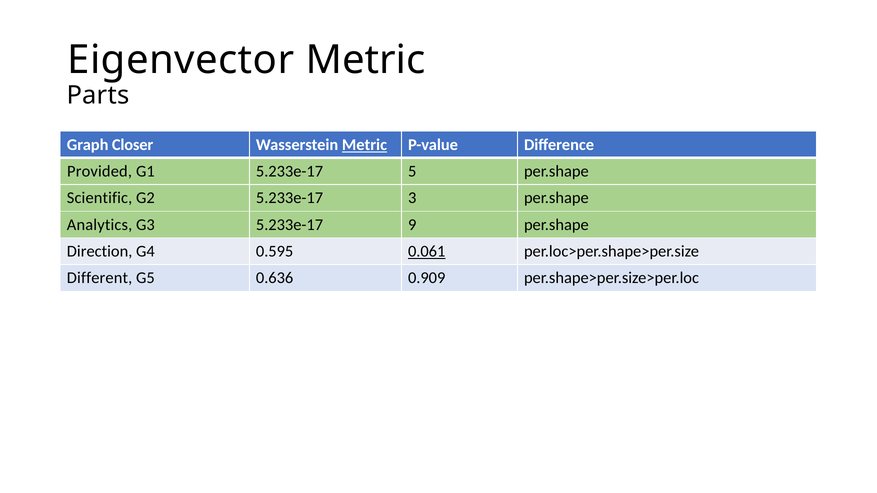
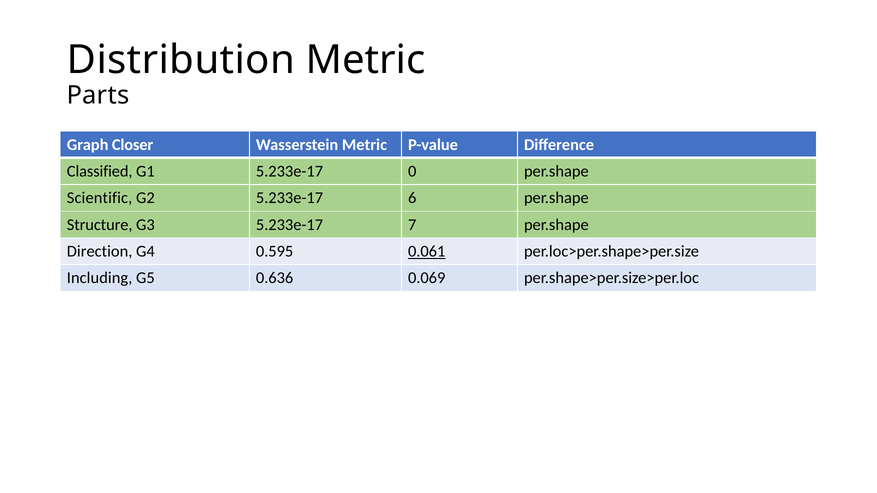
Eigenvector: Eigenvector -> Distribution
Metric at (364, 145) underline: present -> none
Provided: Provided -> Classified
5: 5 -> 0
3: 3 -> 6
Analytics: Analytics -> Structure
9: 9 -> 7
Different: Different -> Including
0.909: 0.909 -> 0.069
